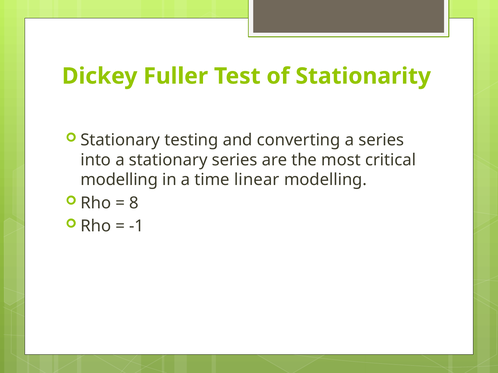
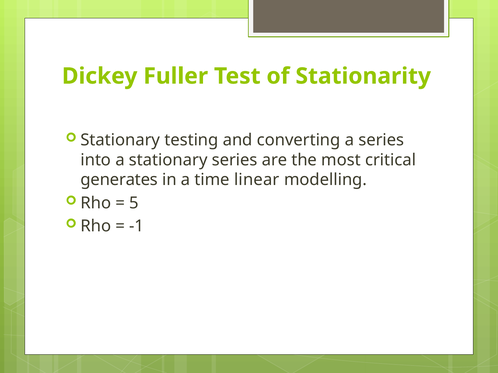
modelling at (119, 180): modelling -> generates
8: 8 -> 5
